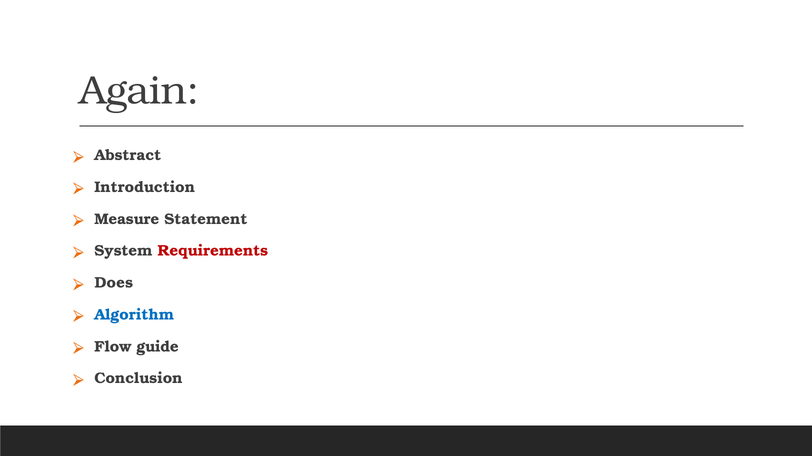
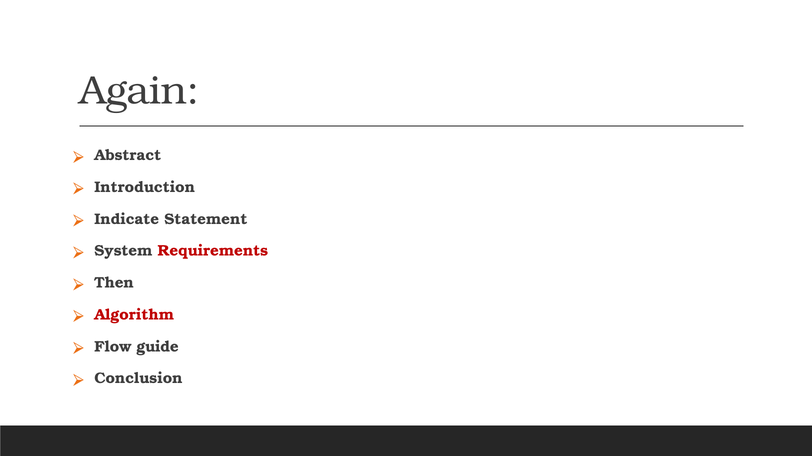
Measure: Measure -> Indicate
Does: Does -> Then
Algorithm colour: blue -> red
